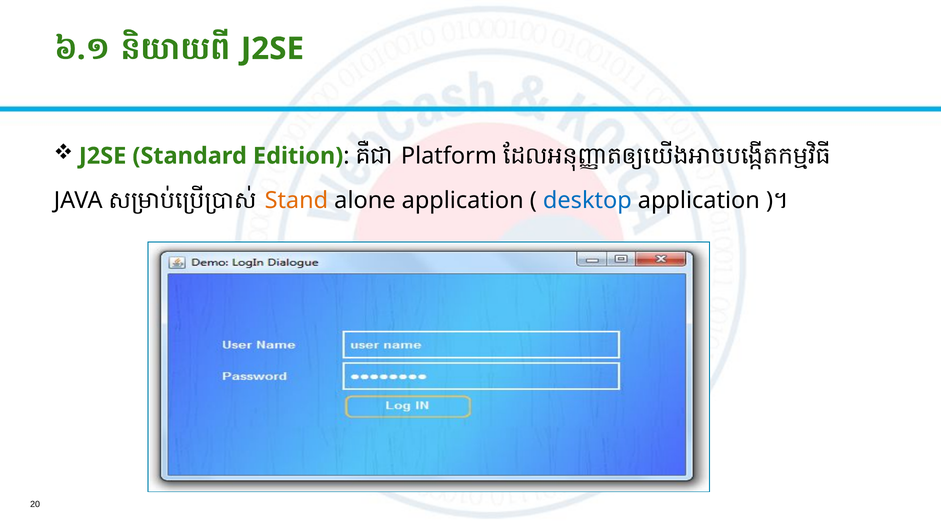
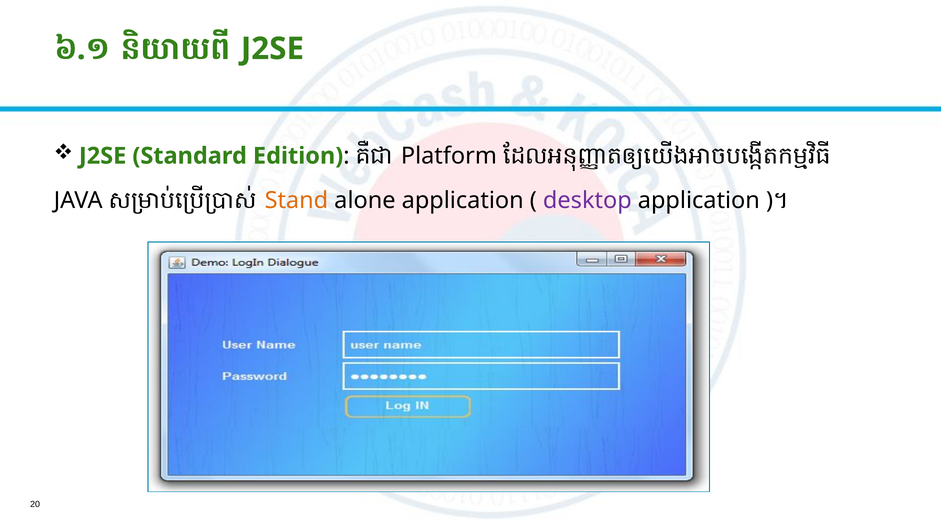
desktop colour: blue -> purple
